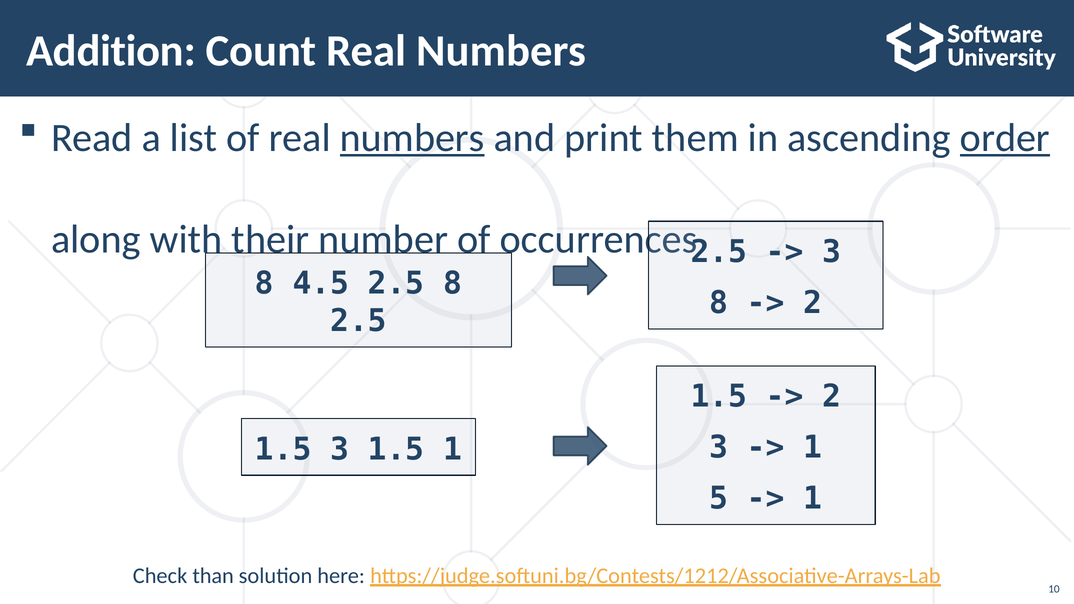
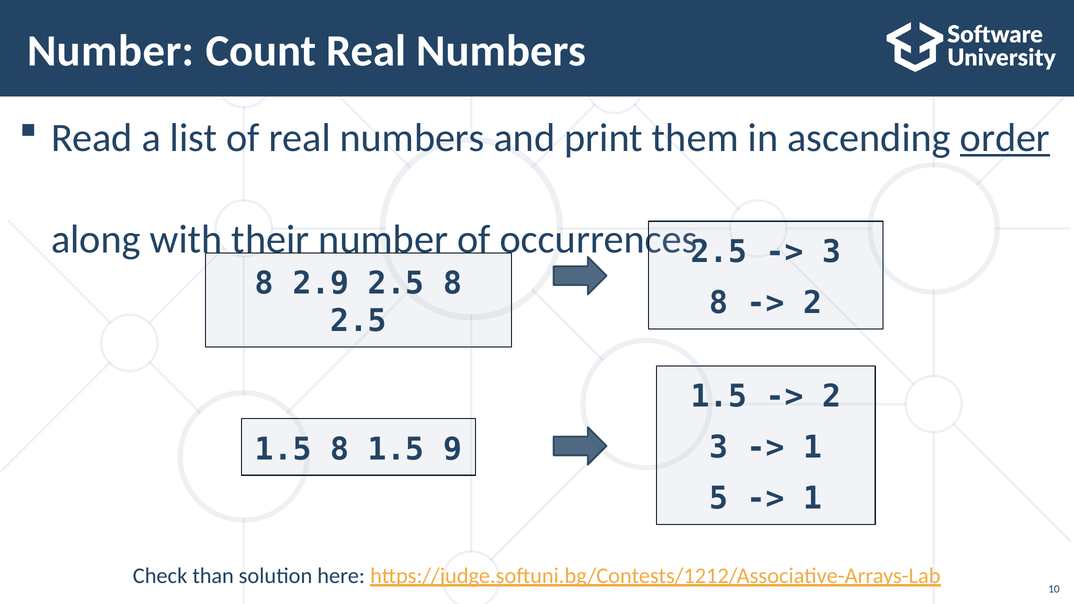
Addition at (111, 51): Addition -> Number
numbers at (412, 138) underline: present -> none
4.5: 4.5 -> 2.9
1.5 3: 3 -> 8
1.5 1: 1 -> 9
